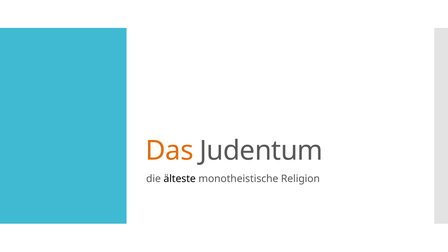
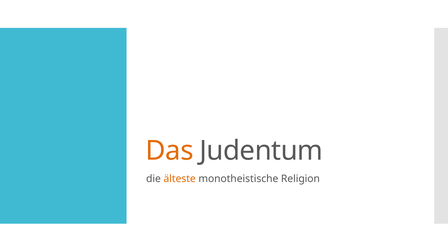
älteste colour: black -> orange
